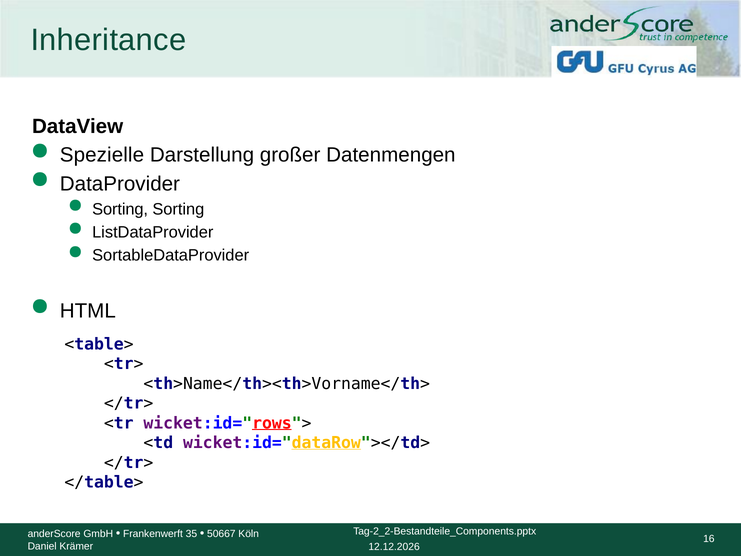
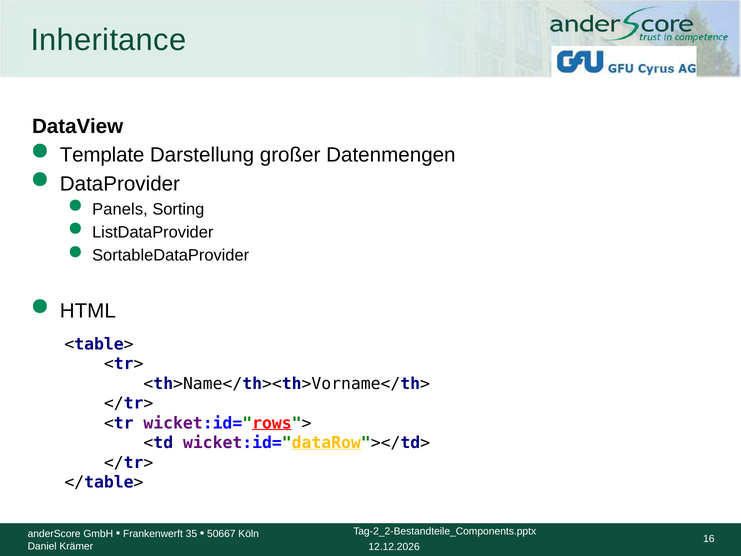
Spezielle: Spezielle -> Template
Sorting at (120, 209): Sorting -> Panels
